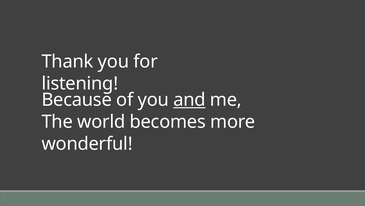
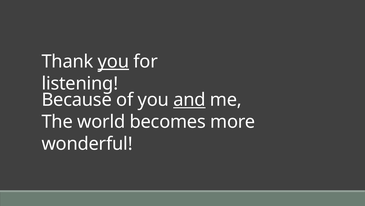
you at (113, 61) underline: none -> present
